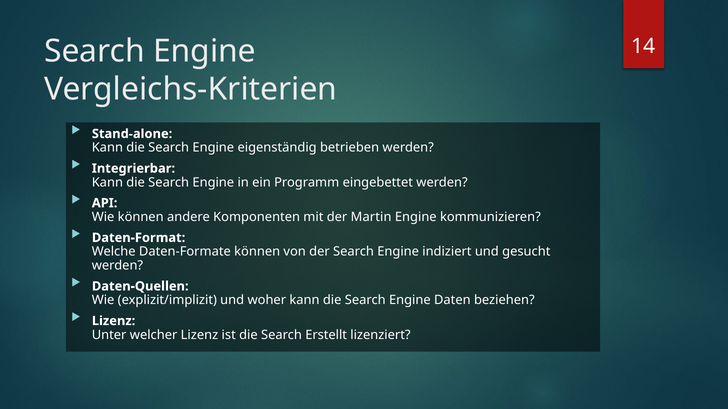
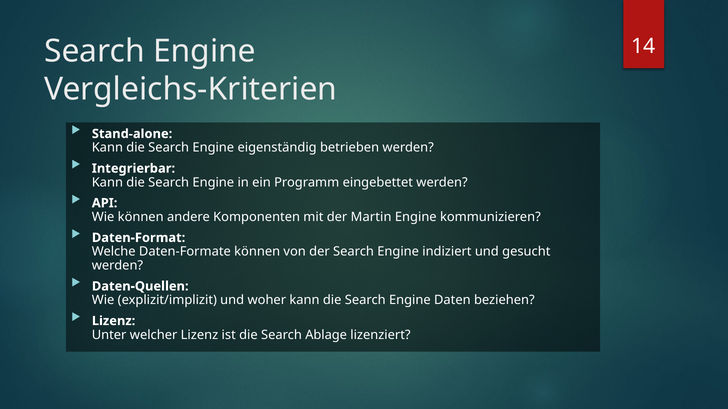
Erstellt: Erstellt -> Ablage
